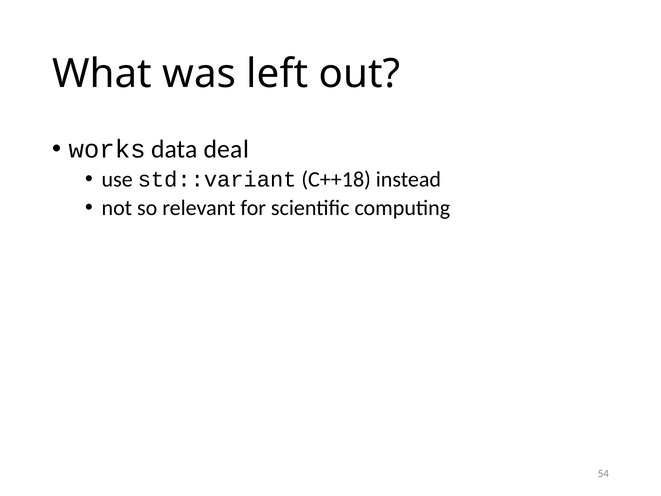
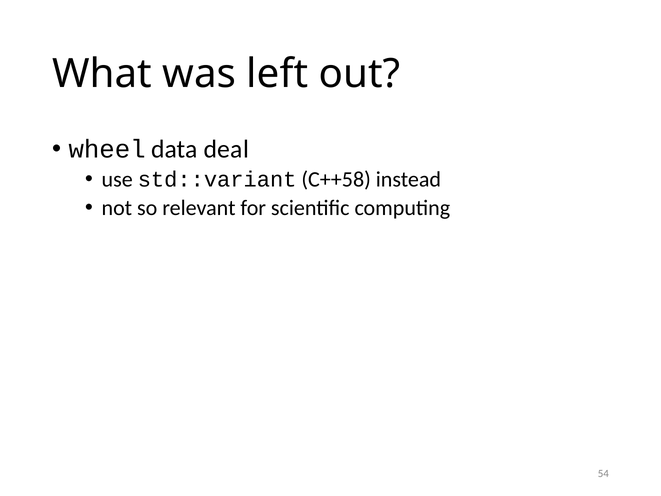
works: works -> wheel
C++18: C++18 -> C++58
